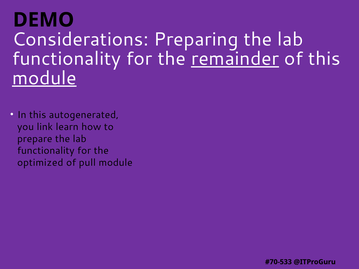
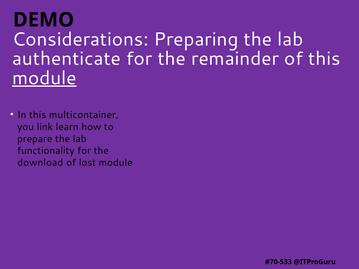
functionality at (67, 59): functionality -> authenticate
remainder underline: present -> none
autogenerated: autogenerated -> multicontainer
optimized: optimized -> download
pull: pull -> lost
